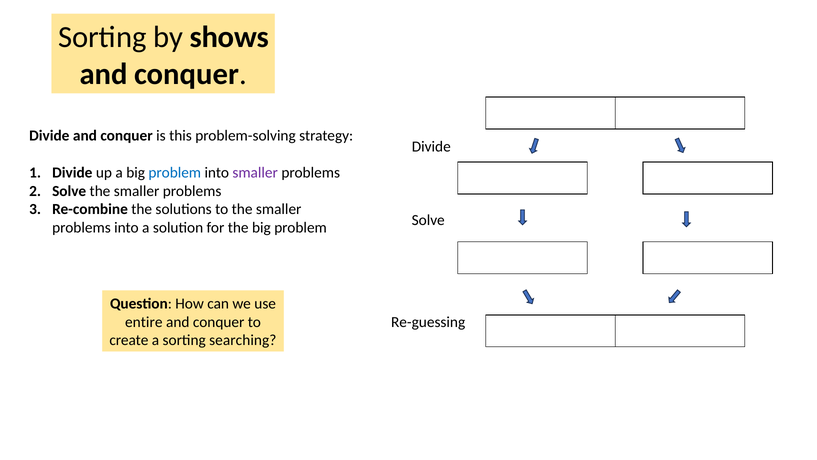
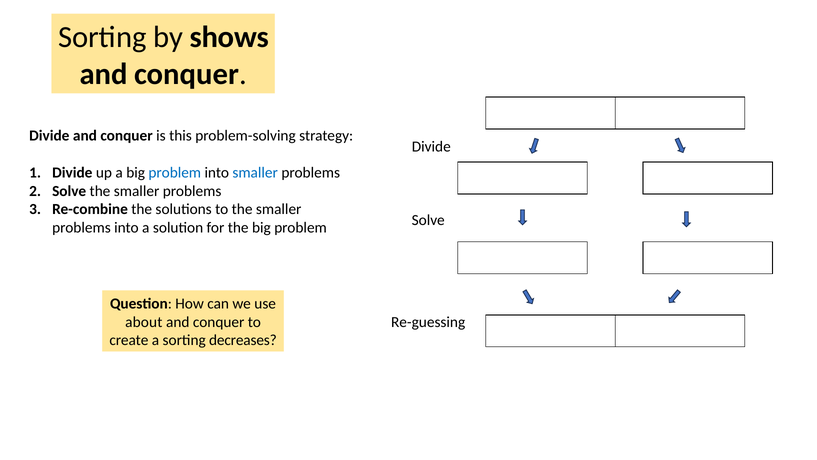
smaller at (255, 172) colour: purple -> blue
entire: entire -> about
searching: searching -> decreases
